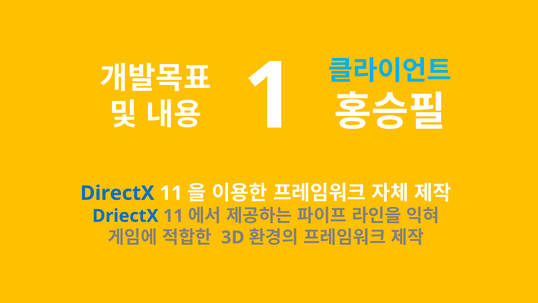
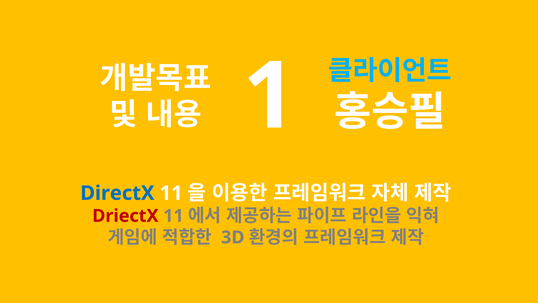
DriectX colour: blue -> red
